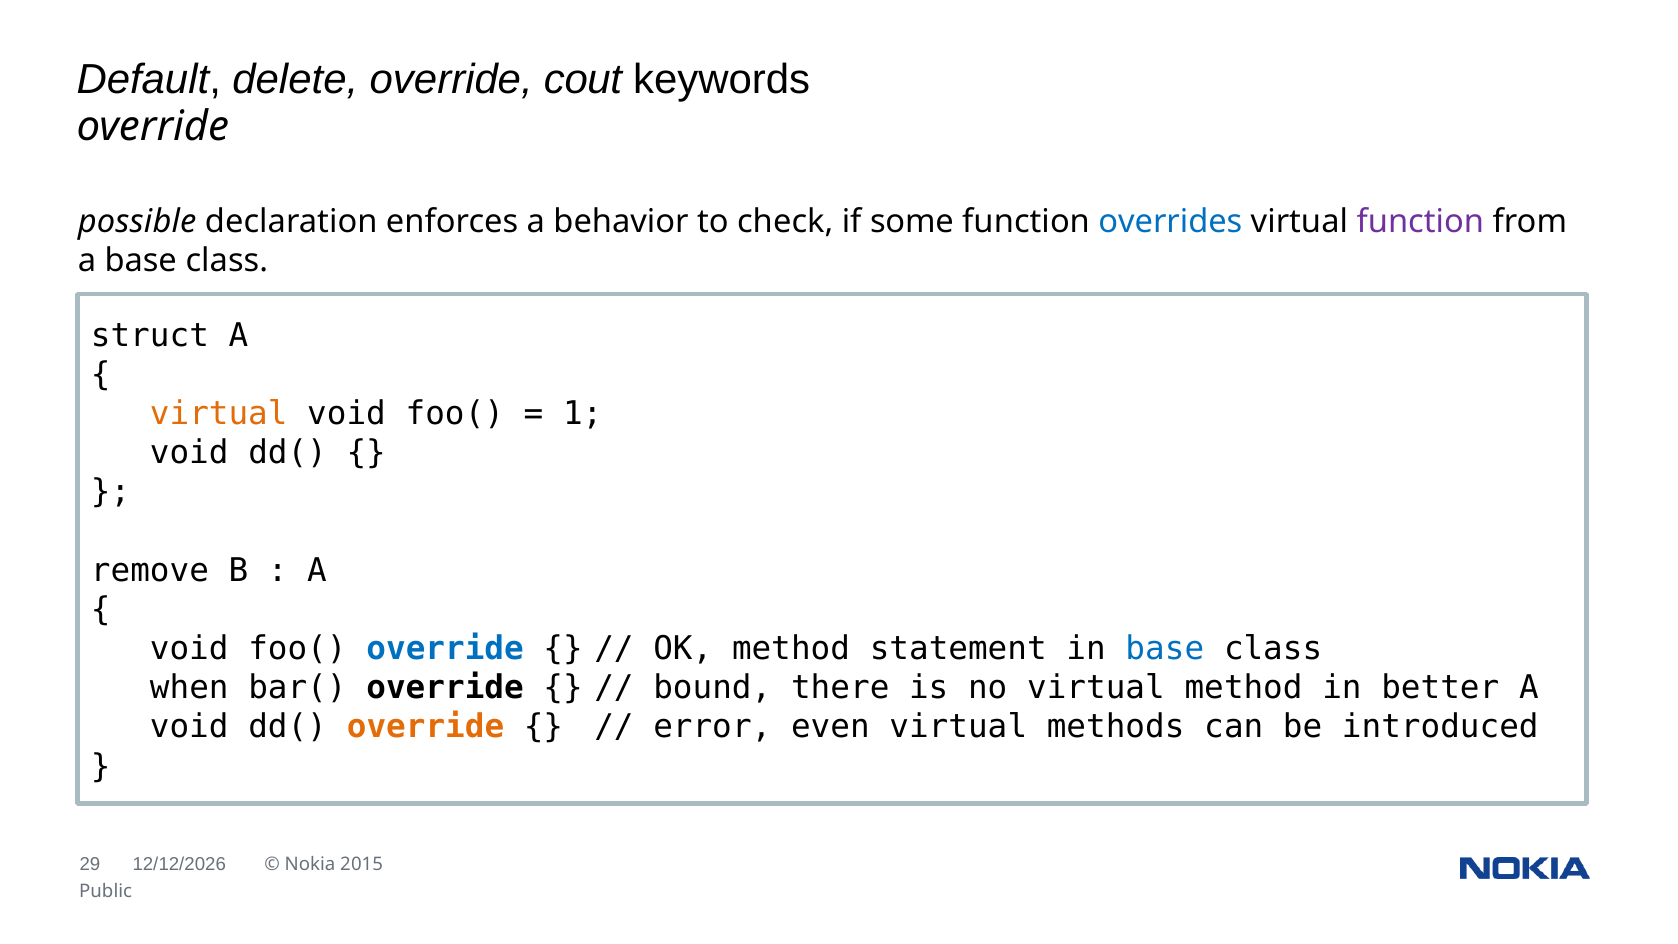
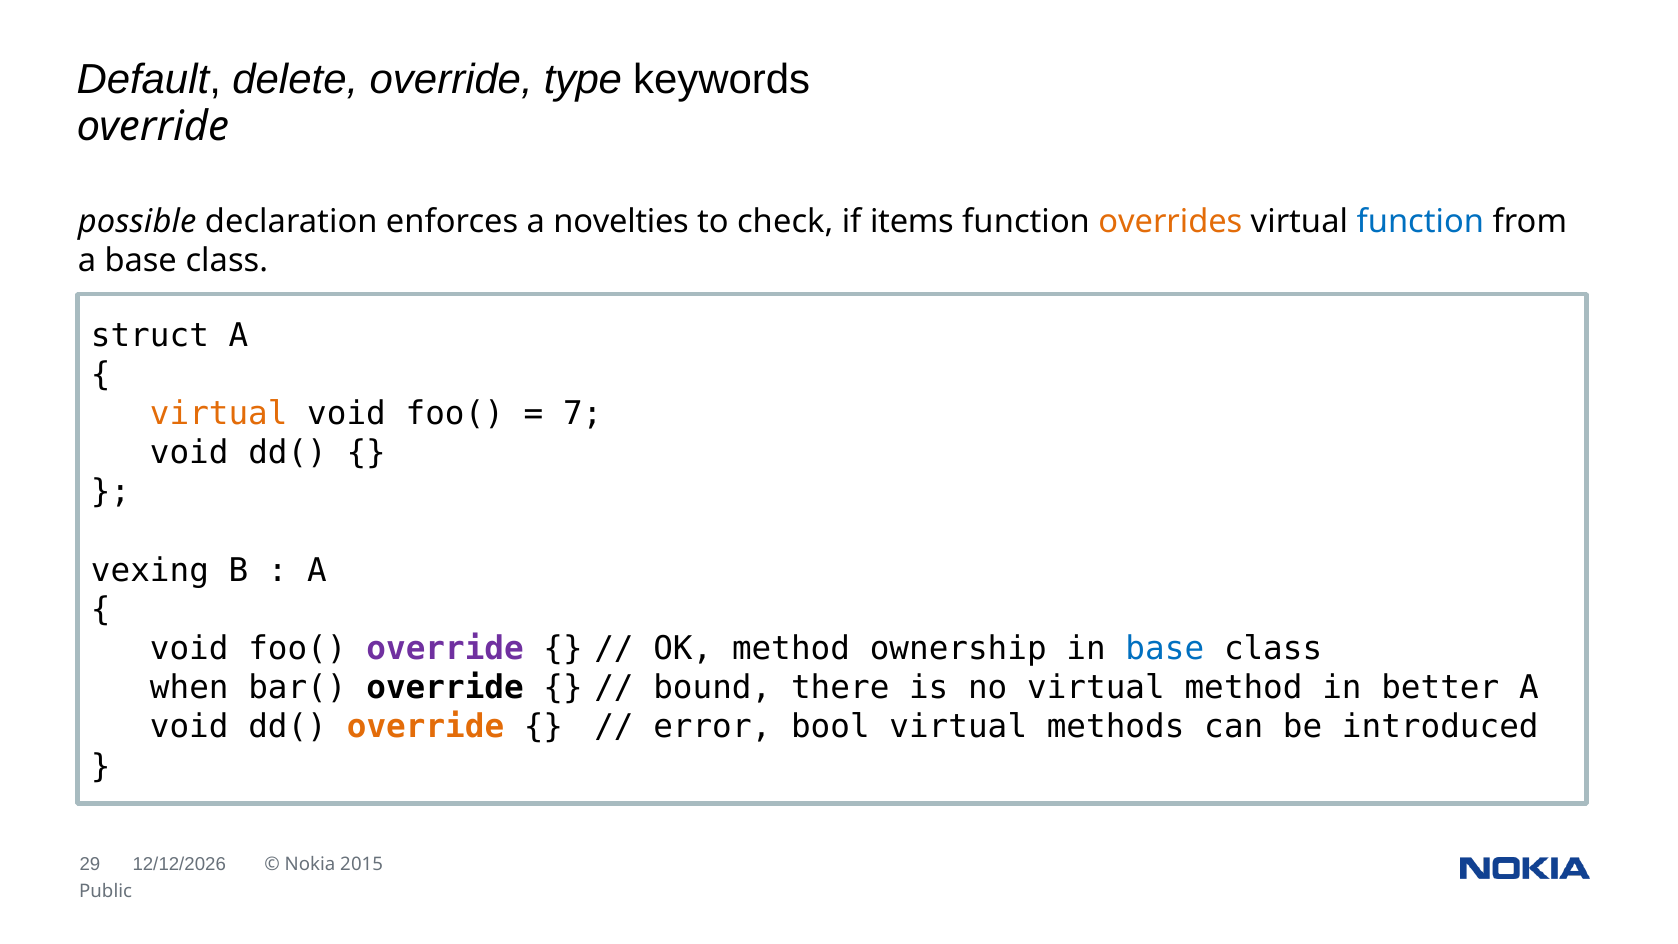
cout: cout -> type
behavior: behavior -> novelties
some: some -> items
overrides colour: blue -> orange
function at (1420, 221) colour: purple -> blue
1: 1 -> 7
remove: remove -> vexing
override at (445, 649) colour: blue -> purple
statement: statement -> ownership
even: even -> bool
